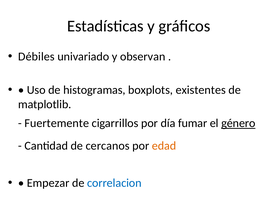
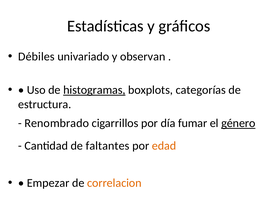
histogramas underline: none -> present
existentes: existentes -> categorías
matplotlib: matplotlib -> estructura
Fuertemente: Fuertemente -> Renombrado
cercanos: cercanos -> faltantes
correlacion colour: blue -> orange
